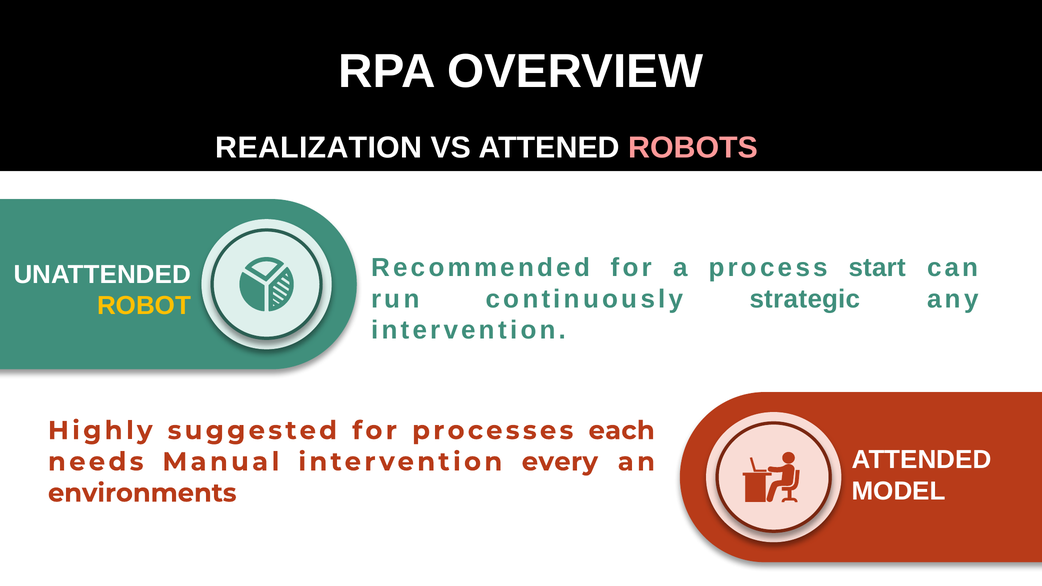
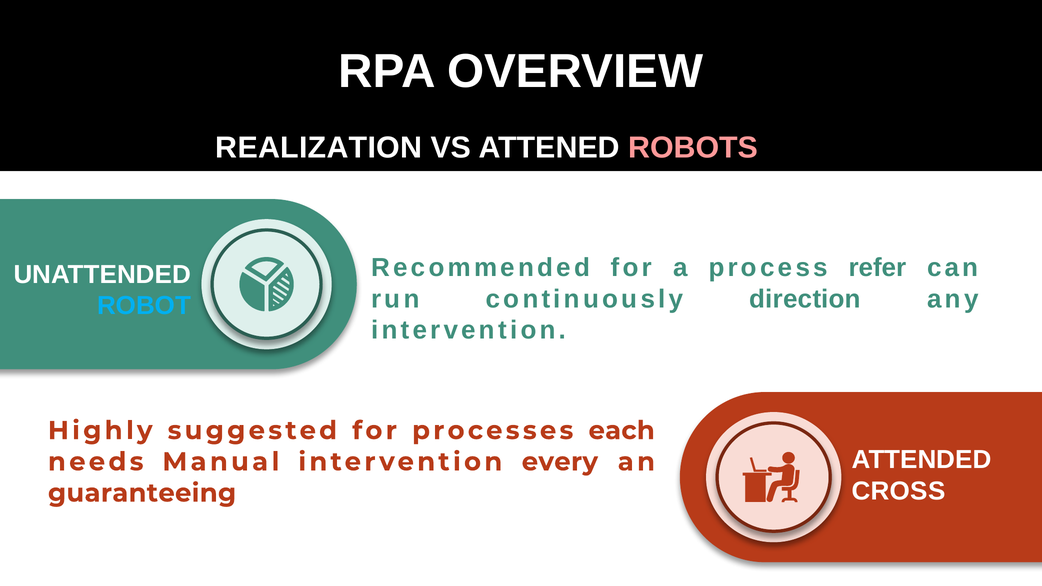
start: start -> refer
strategic: strategic -> direction
ROBOT colour: yellow -> light blue
MODEL: MODEL -> CROSS
environments: environments -> guaranteeing
